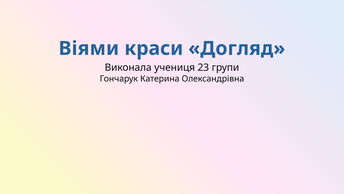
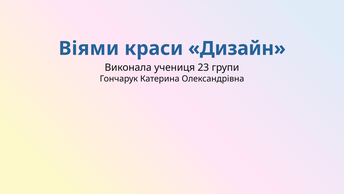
Догляд: Догляд -> Дизайн
